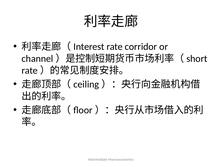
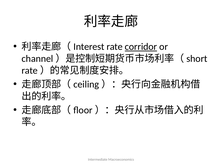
corridor underline: none -> present
